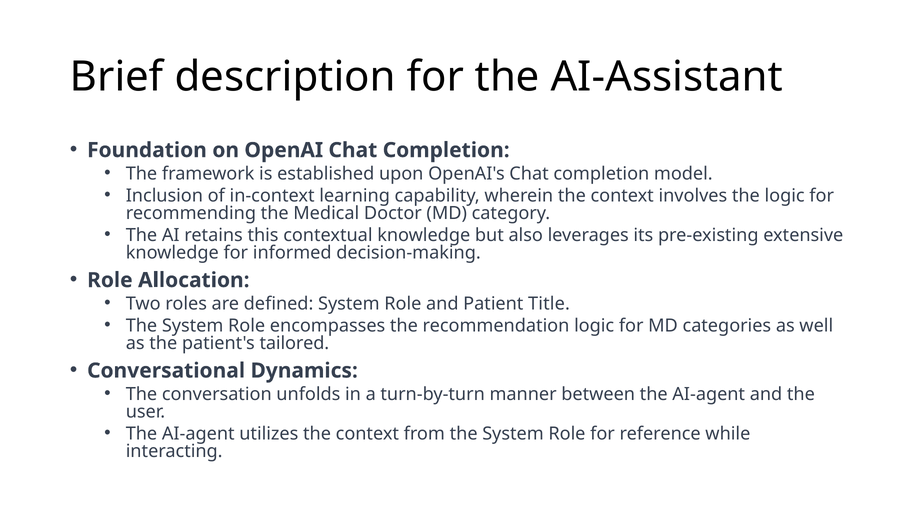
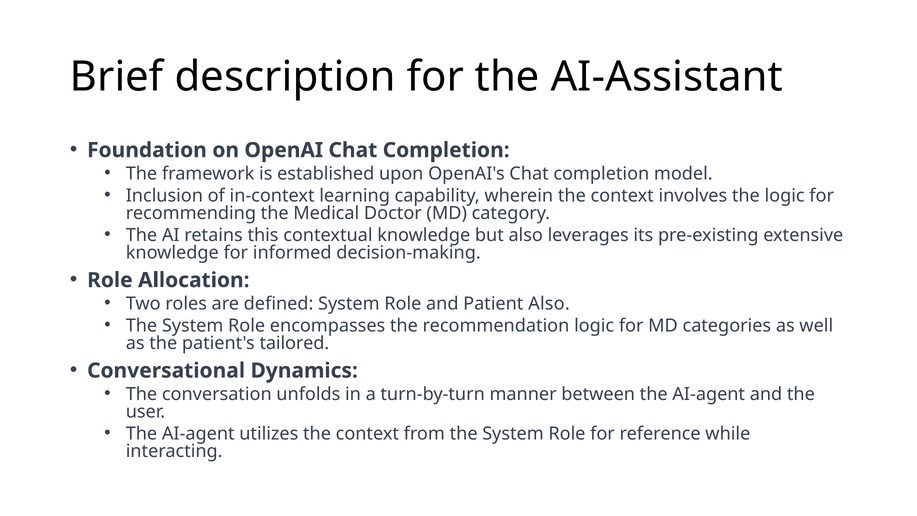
Patient Title: Title -> Also
